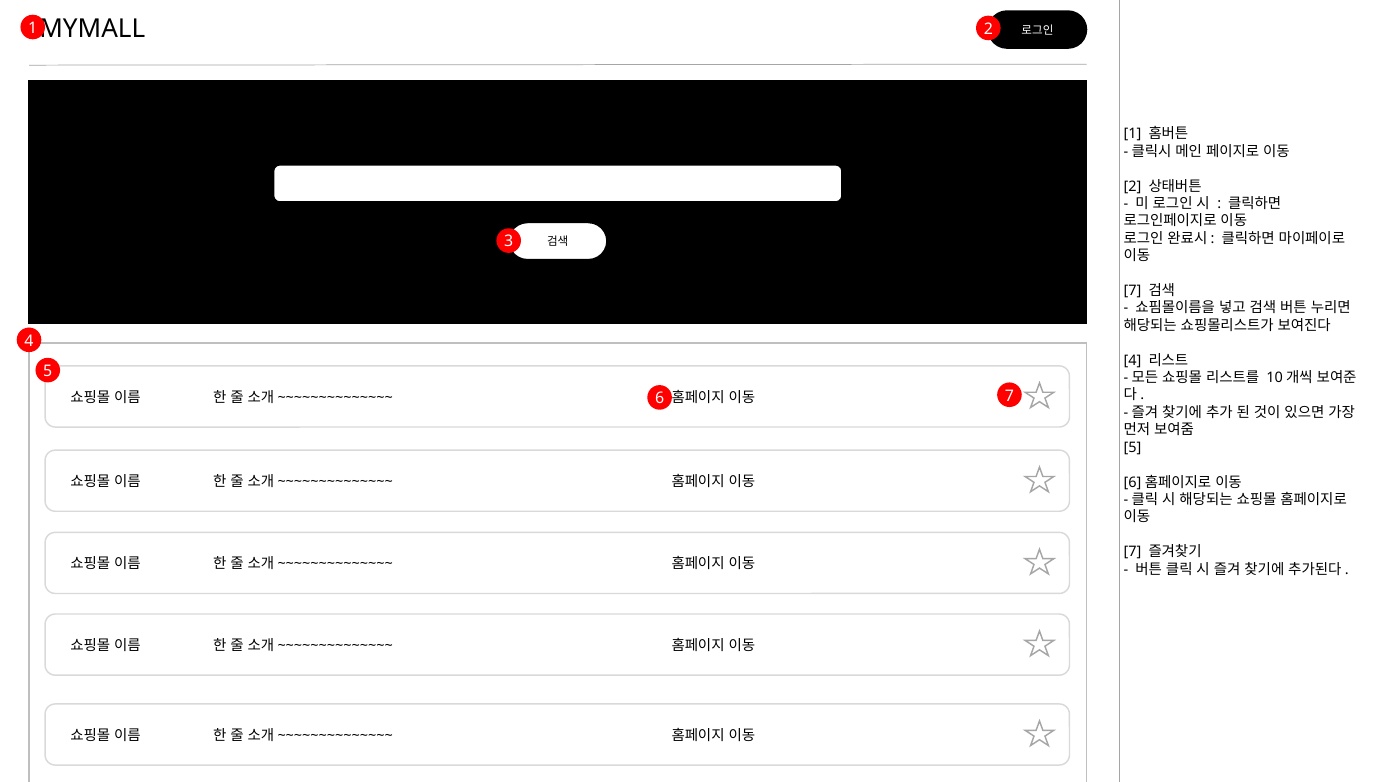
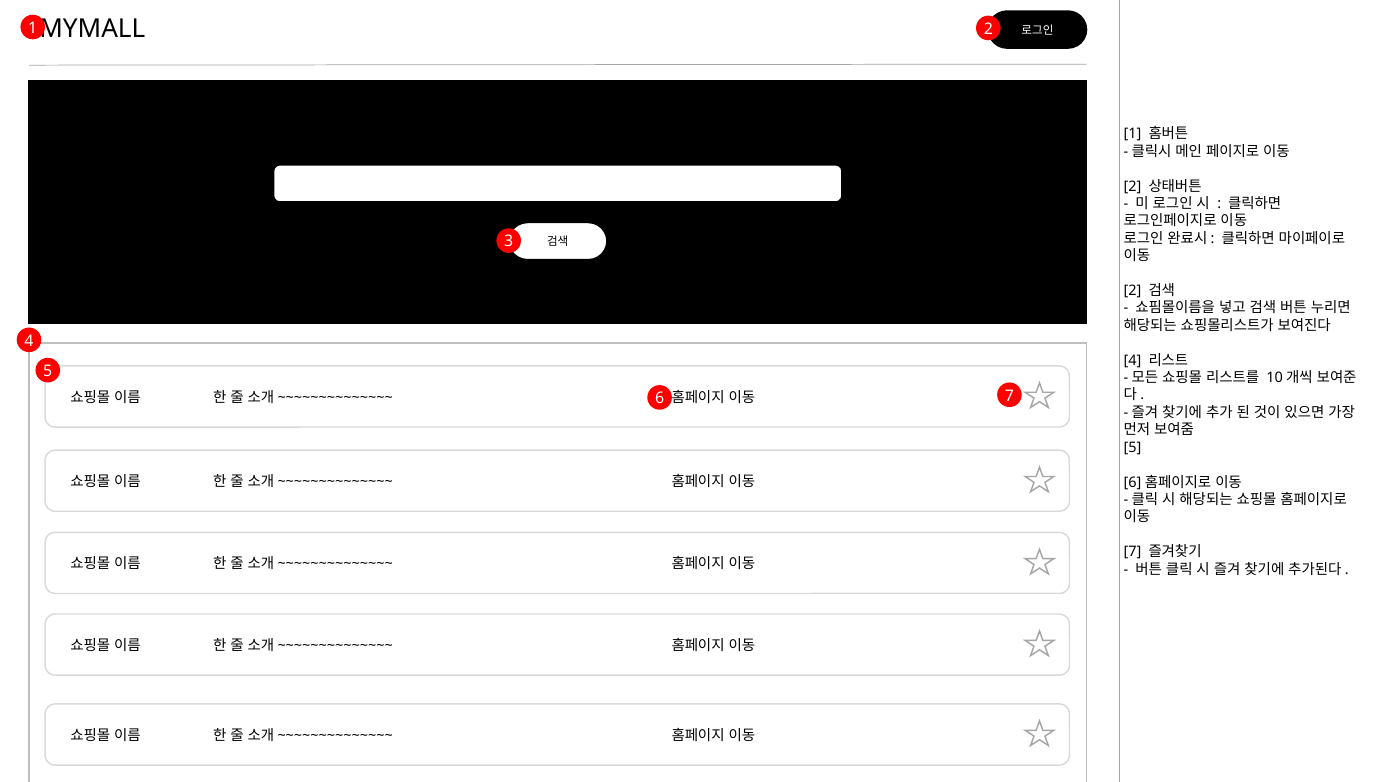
7 at (1133, 291): 7 -> 2
